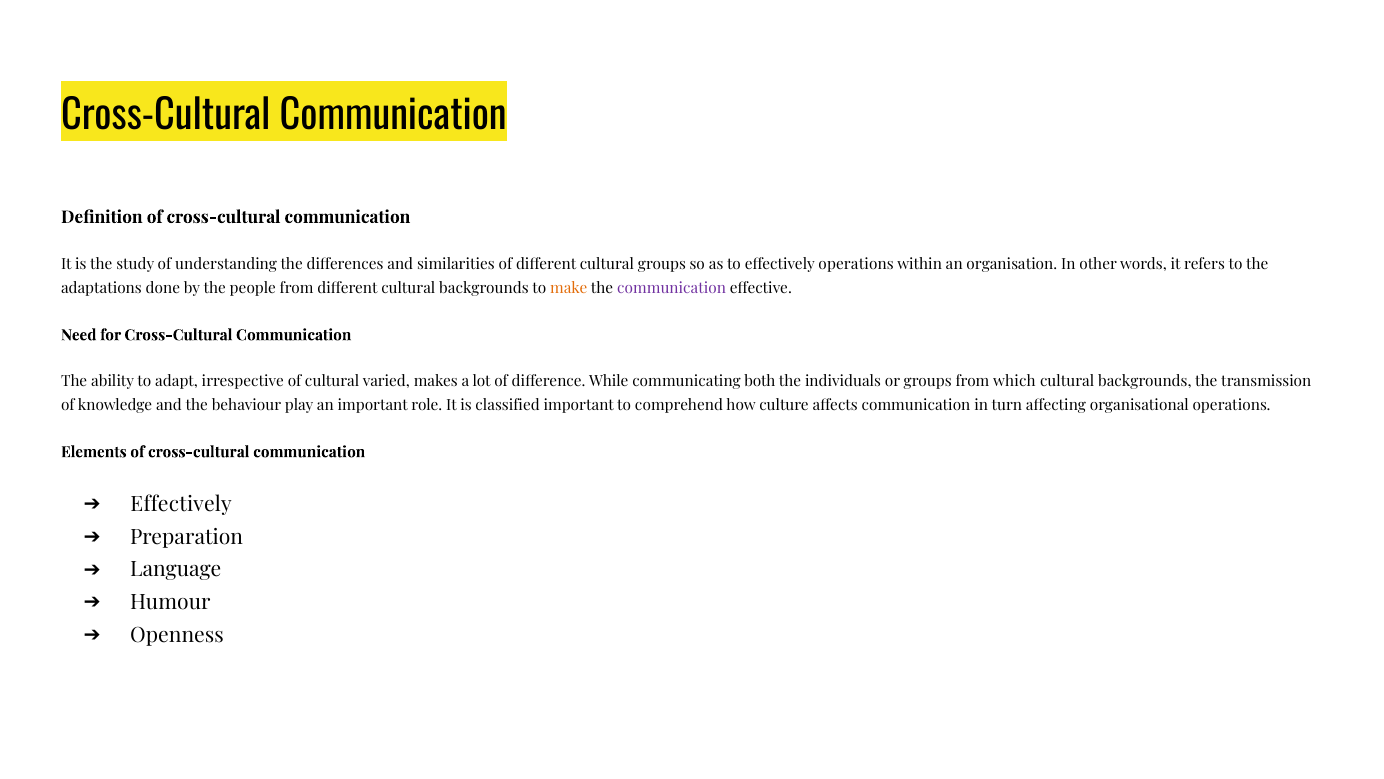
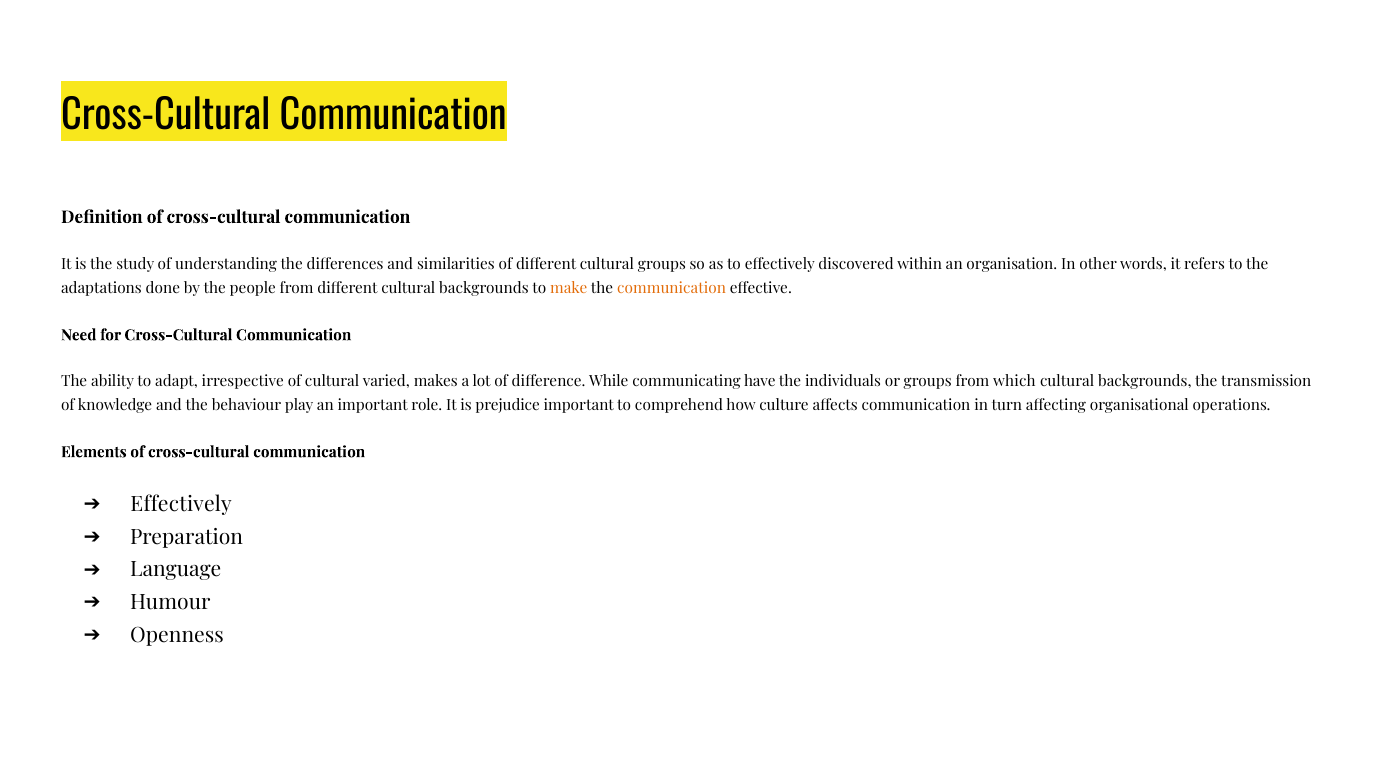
effectively operations: operations -> discovered
communication at (672, 288) colour: purple -> orange
both: both -> have
classified: classified -> prejudice
